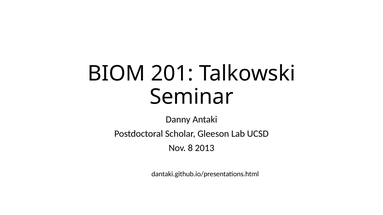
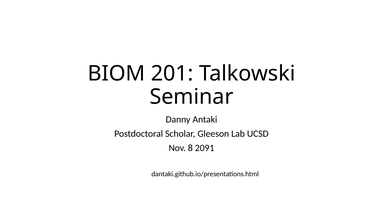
2013: 2013 -> 2091
